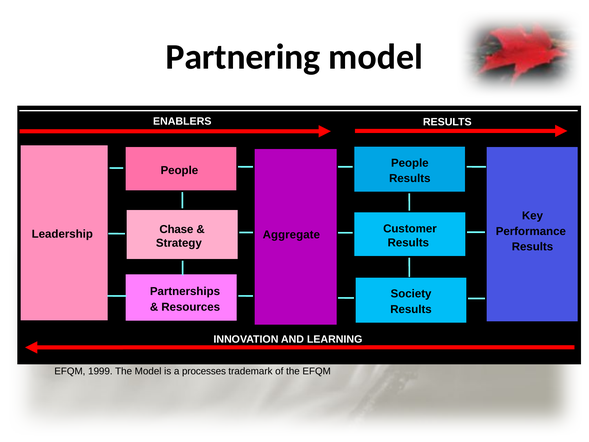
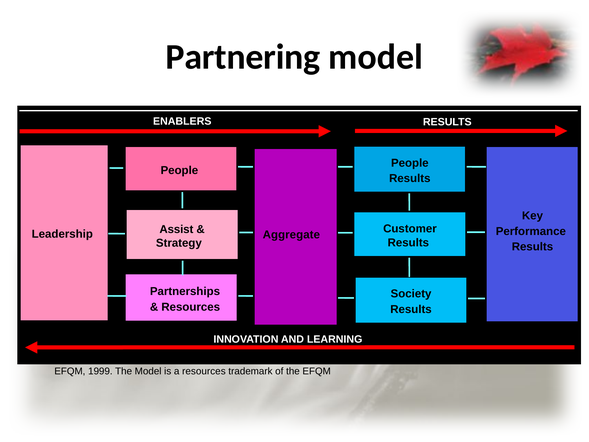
Chase: Chase -> Assist
a processes: processes -> resources
